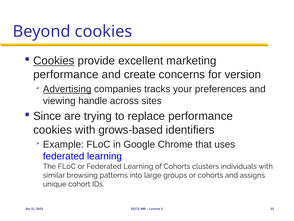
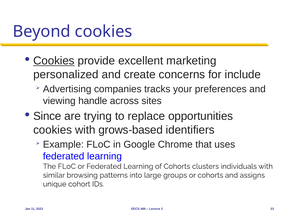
performance at (66, 74): performance -> personalized
version: version -> include
Advertising underline: present -> none
replace performance: performance -> opportunities
